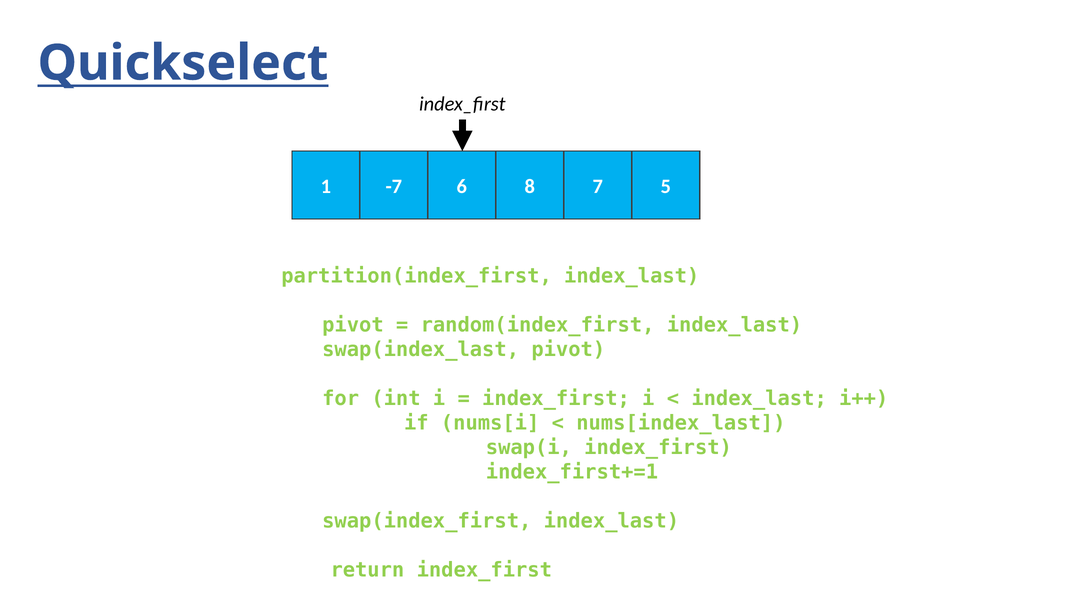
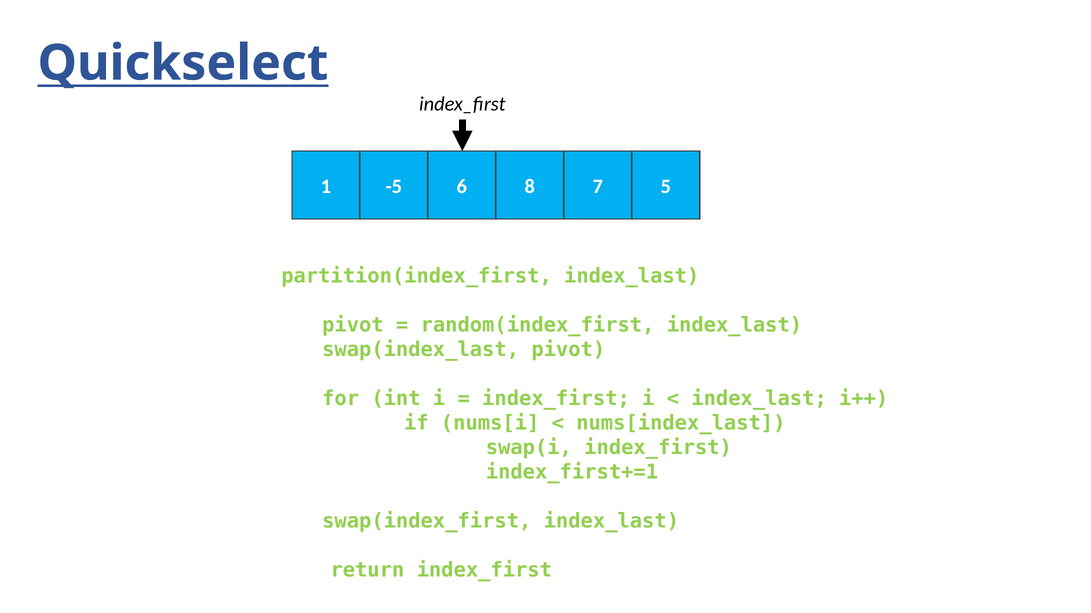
-7: -7 -> -5
